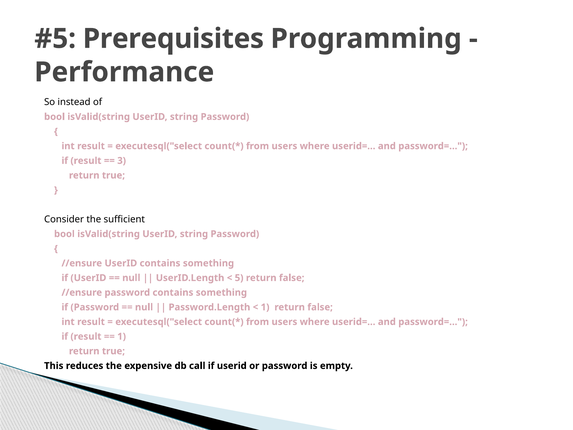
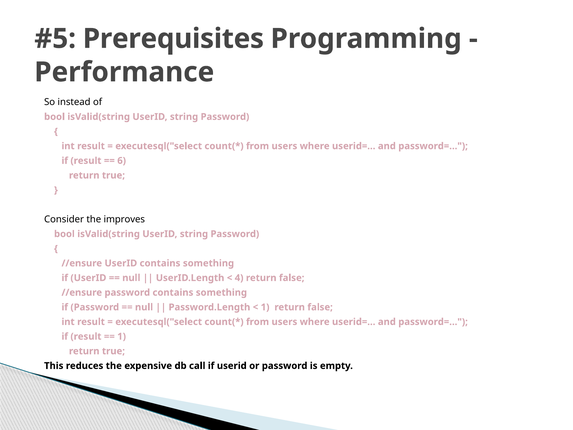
3: 3 -> 6
sufficient: sufficient -> improves
5: 5 -> 4
